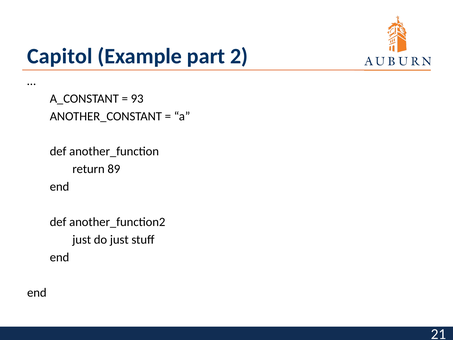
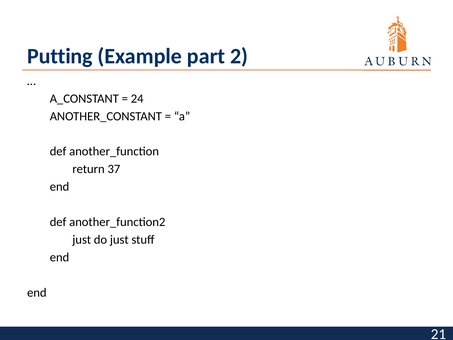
Capitol: Capitol -> Putting
93: 93 -> 24
89: 89 -> 37
